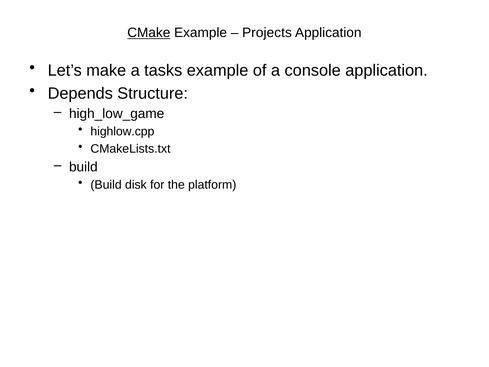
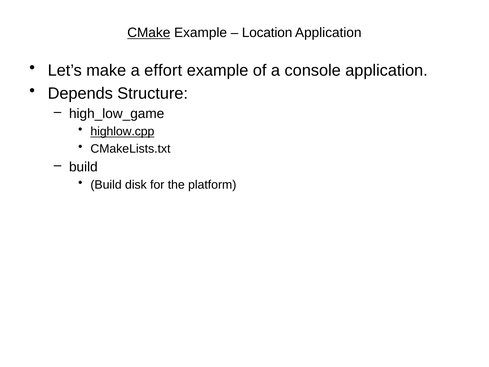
Projects: Projects -> Location
tasks: tasks -> effort
highlow.cpp underline: none -> present
